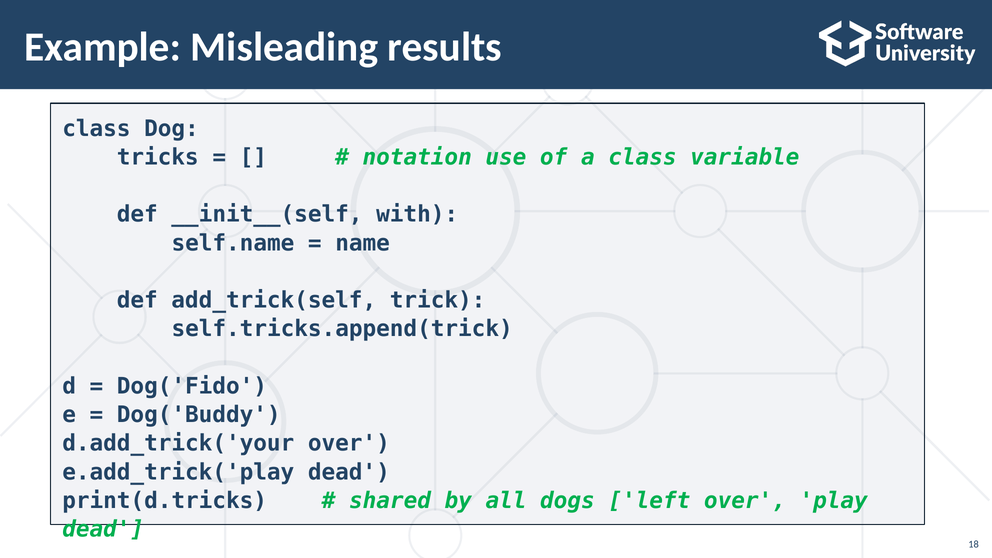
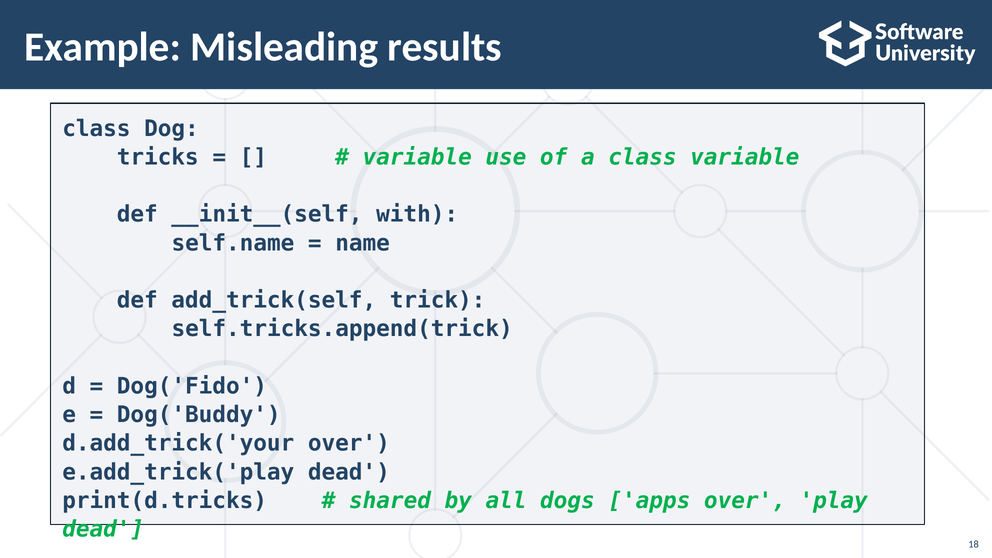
notation at (417, 157): notation -> variable
left: left -> apps
